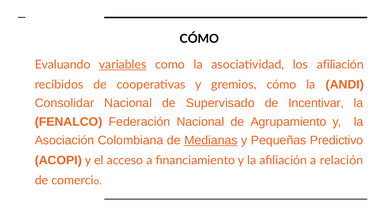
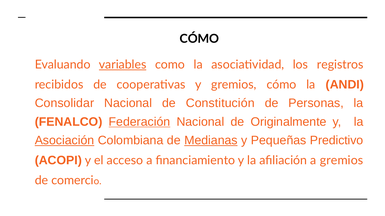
los afiliación: afiliación -> registros
Supervisado: Supervisado -> Constitución
Incentivar: Incentivar -> Personas
Federación underline: none -> present
Agrupamiento: Agrupamiento -> Originalmente
Asociación underline: none -> present
a relación: relación -> gremios
